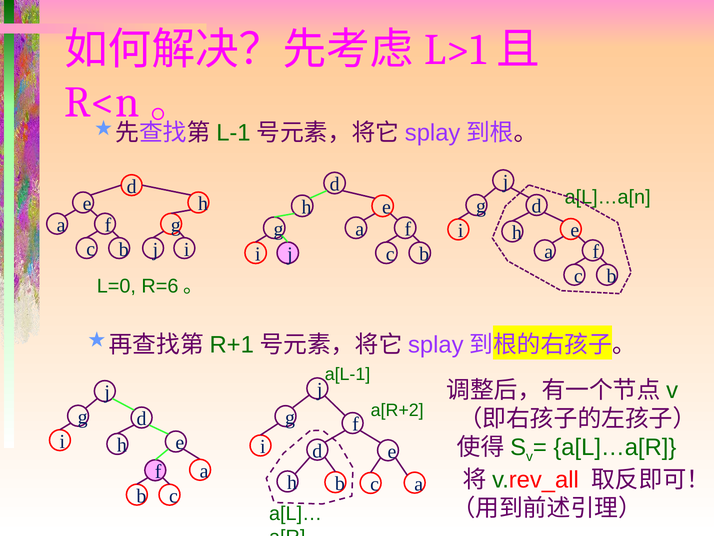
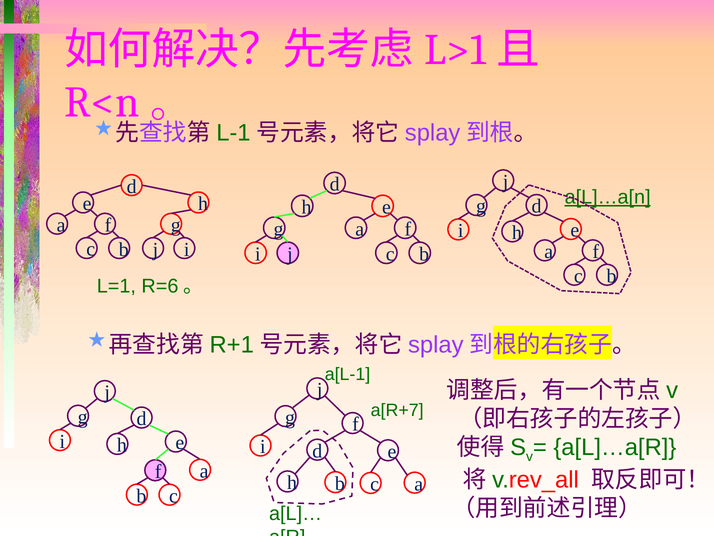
a[L]…a[n underline: none -> present
L=0: L=0 -> L=1
a[R+2: a[R+2 -> a[R+7
